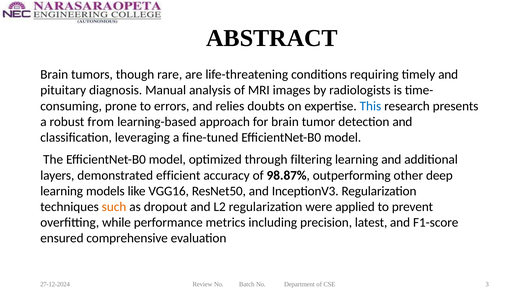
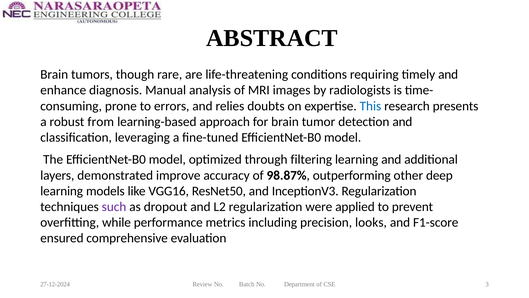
pituitary: pituitary -> enhance
efficient: efficient -> improve
such colour: orange -> purple
latest: latest -> looks
